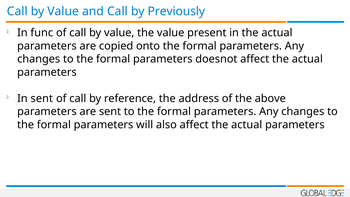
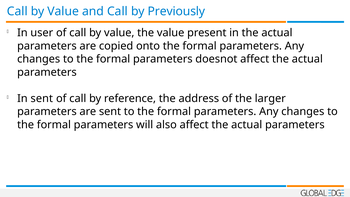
func: func -> user
above: above -> larger
